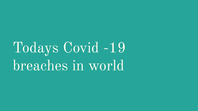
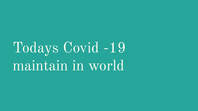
breaches: breaches -> maintain
